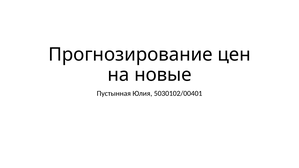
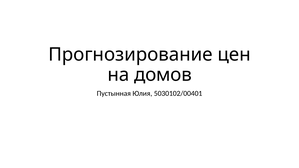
новые: новые -> домов
